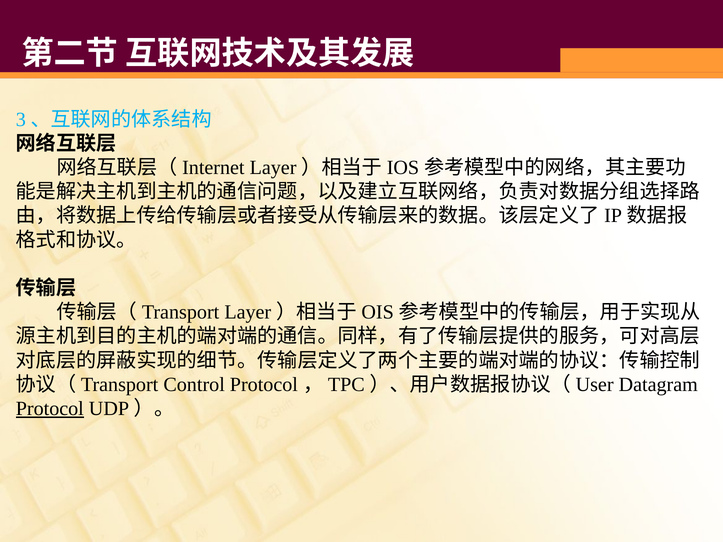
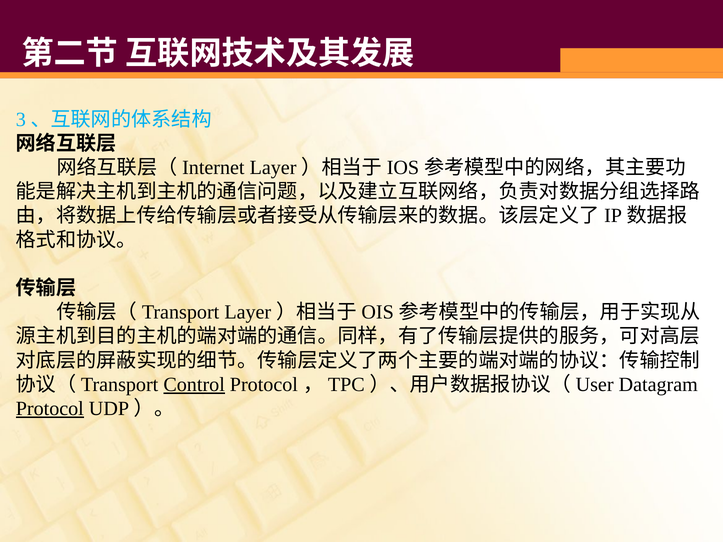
Control underline: none -> present
